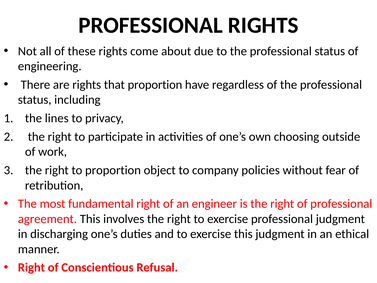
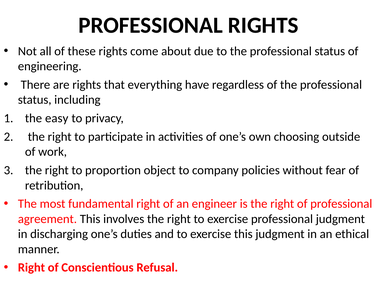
that proportion: proportion -> everything
lines: lines -> easy
